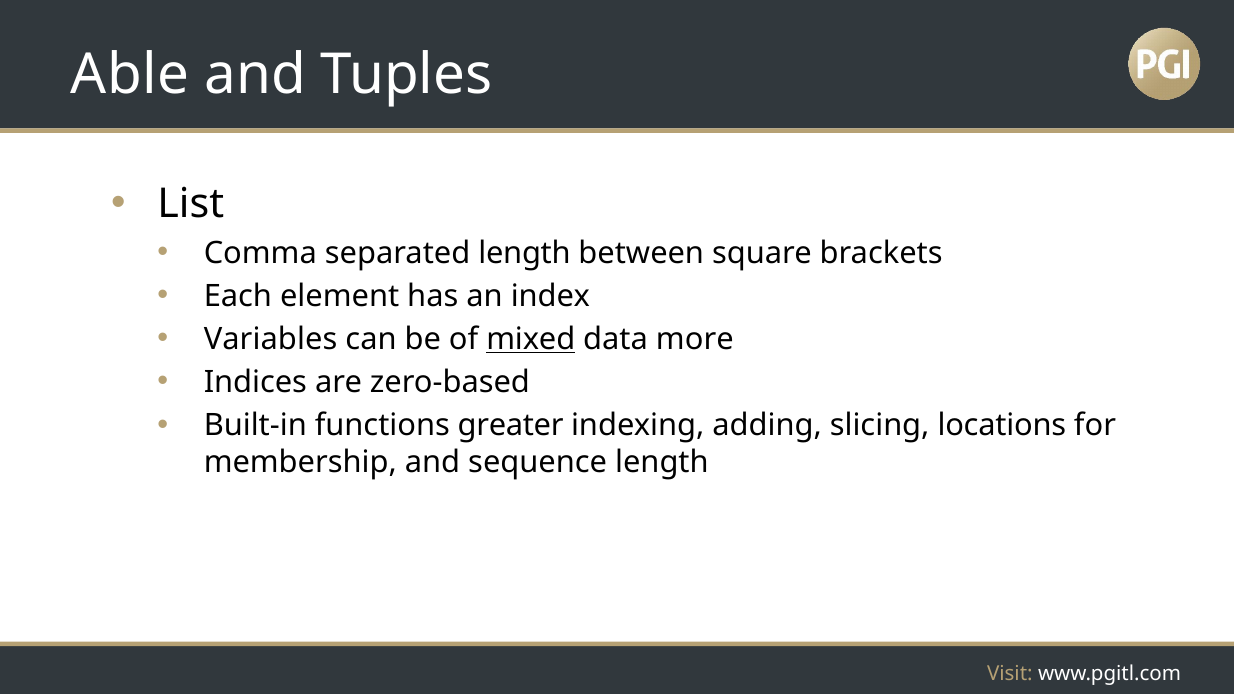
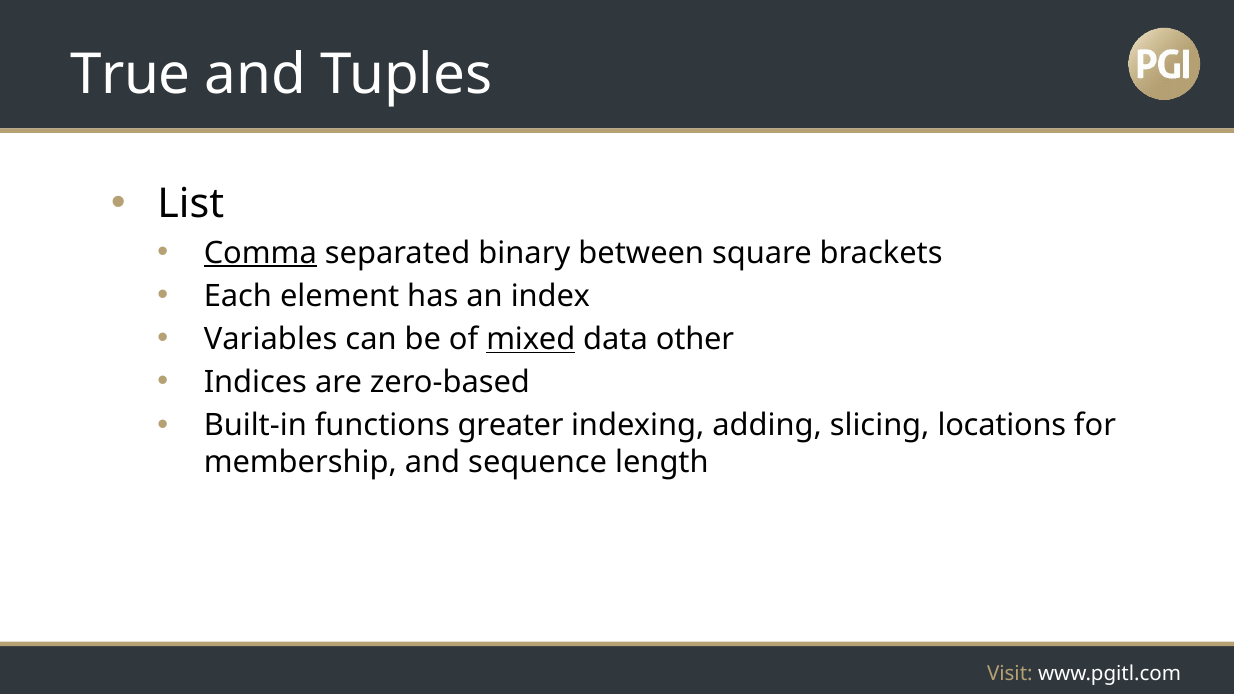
Able: Able -> True
Comma underline: none -> present
separated length: length -> binary
more: more -> other
